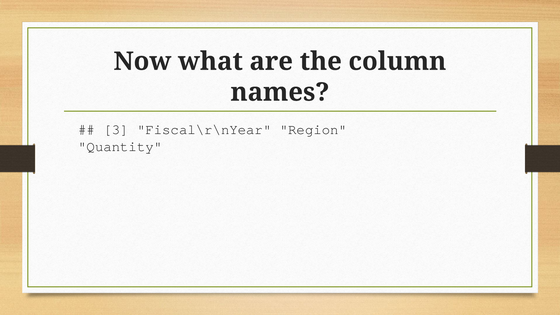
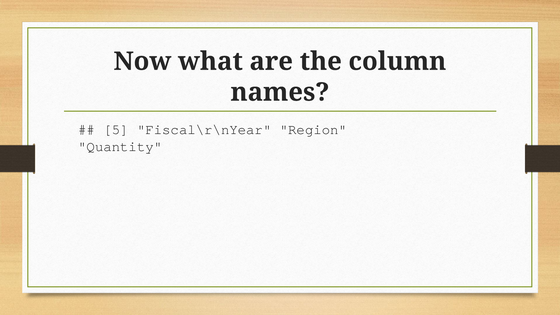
3: 3 -> 5
